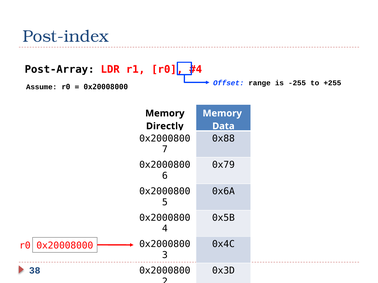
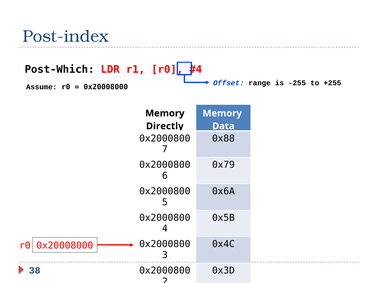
Post-Array: Post-Array -> Post-Which
